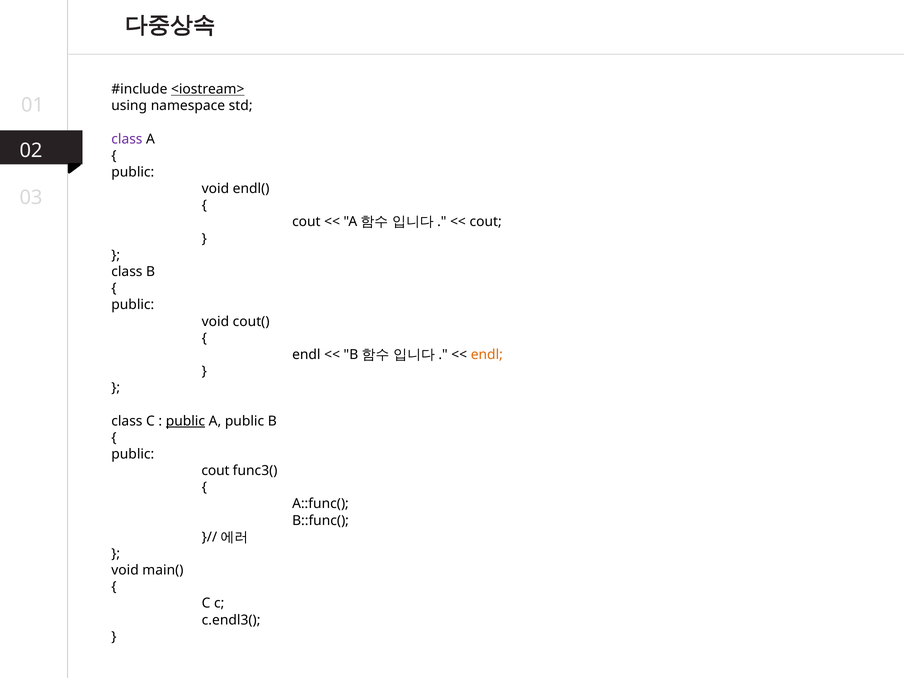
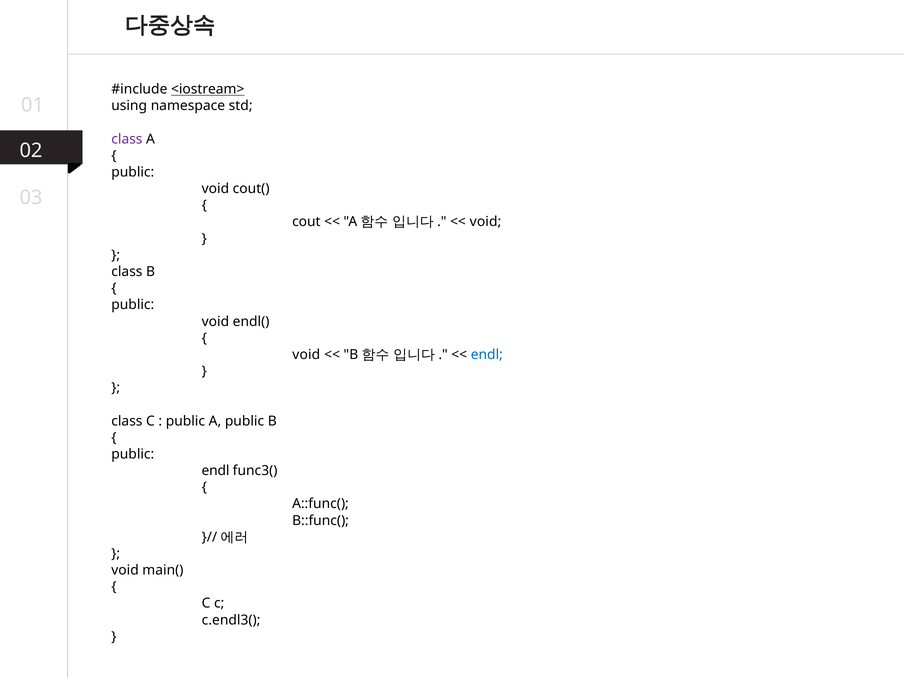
endl(: endl( -> cout(
cout at (486, 222): cout -> void
cout(: cout( -> endl(
endl at (306, 355): endl -> void
endl at (487, 355) colour: orange -> blue
public at (185, 421) underline: present -> none
cout at (216, 471): cout -> endl
